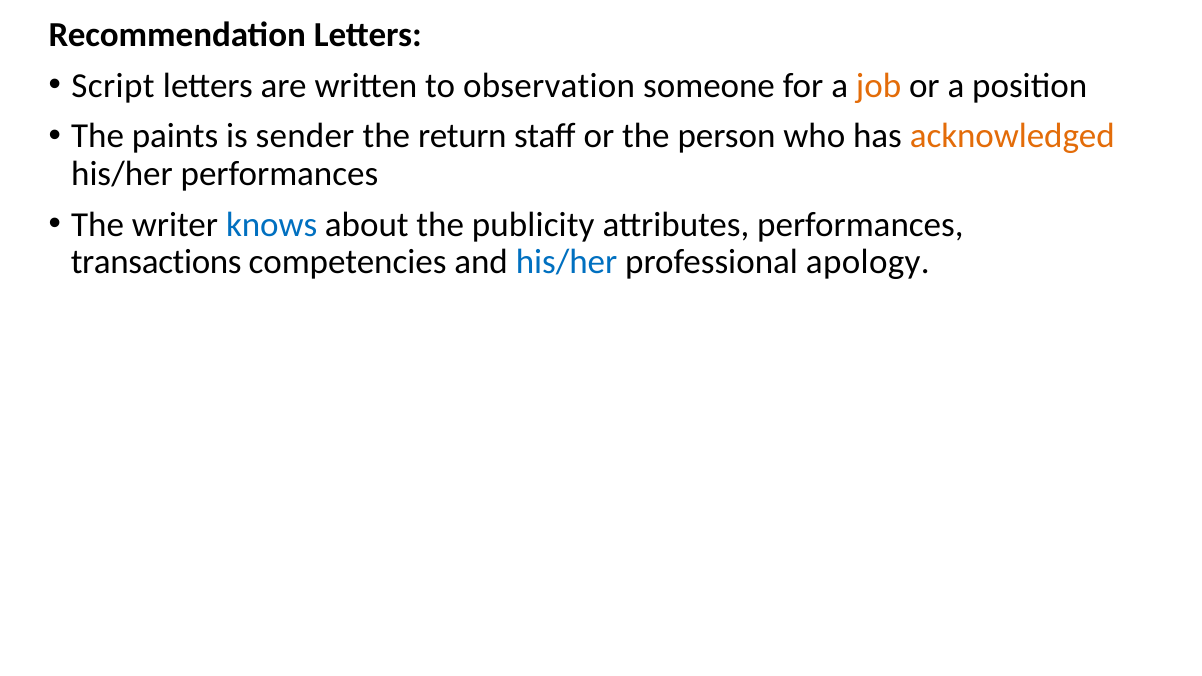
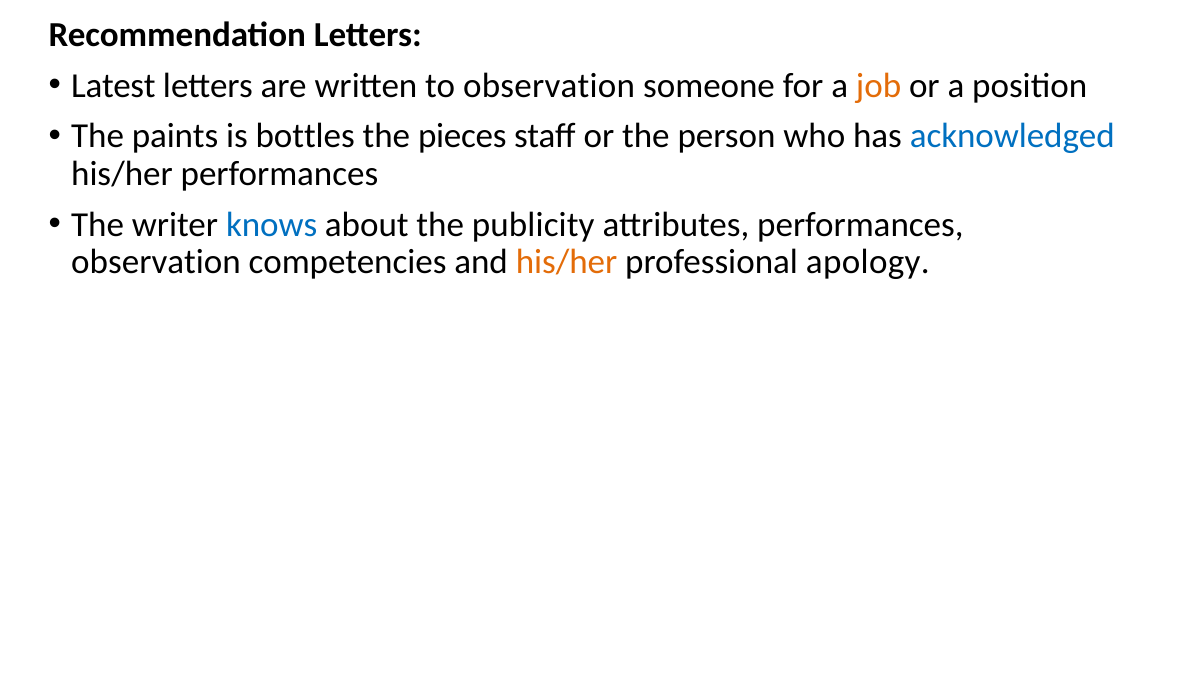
Script: Script -> Latest
sender: sender -> bottles
return: return -> pieces
acknowledged colour: orange -> blue
transactions at (156, 262): transactions -> observation
his/her at (567, 262) colour: blue -> orange
